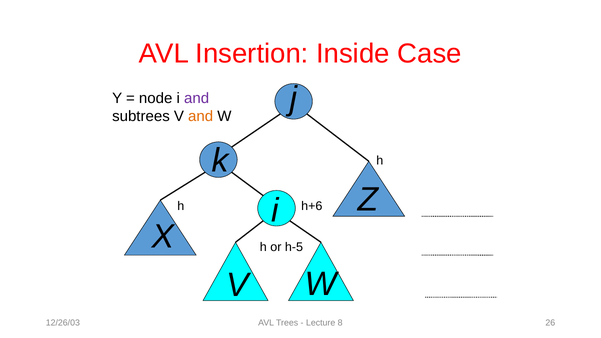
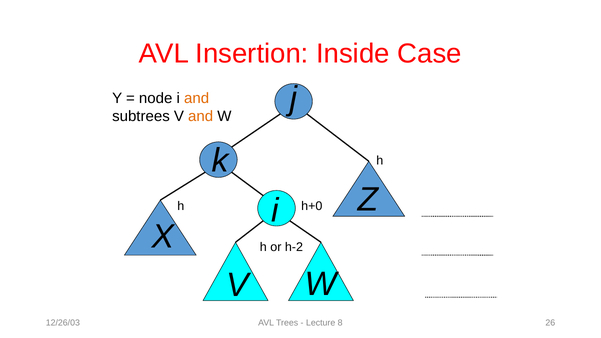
and at (197, 98) colour: purple -> orange
h+6: h+6 -> h+0
h-5: h-5 -> h-2
